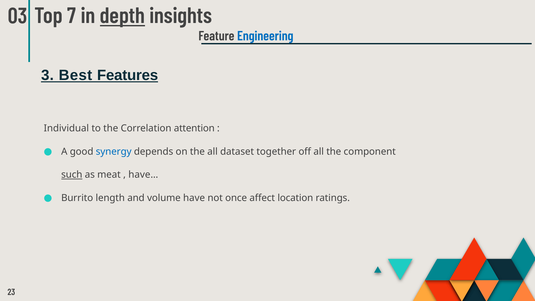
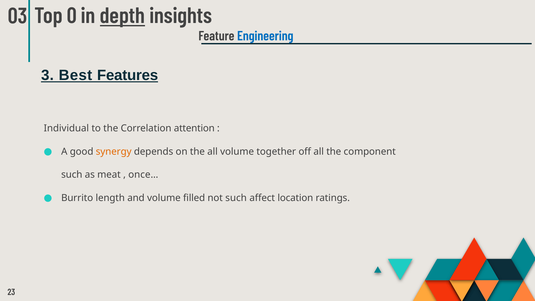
7: 7 -> 0
synergy colour: blue -> orange
all dataset: dataset -> volume
such at (72, 175) underline: present -> none
have…: have… -> once…
have: have -> filled
not once: once -> such
